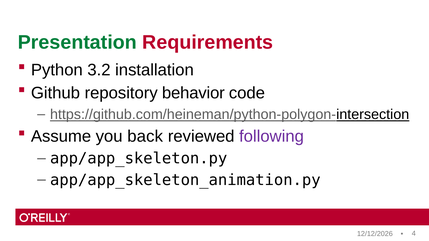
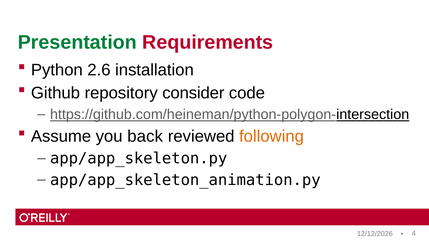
3.2: 3.2 -> 2.6
behavior: behavior -> consider
following colour: purple -> orange
